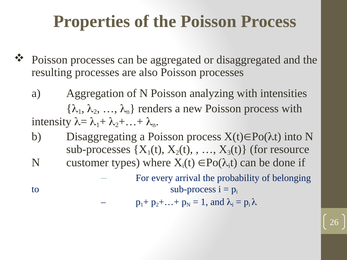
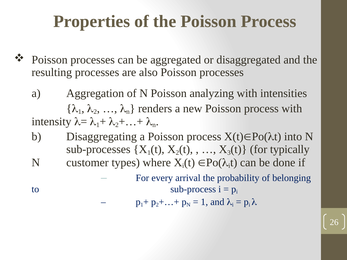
resource: resource -> typically
